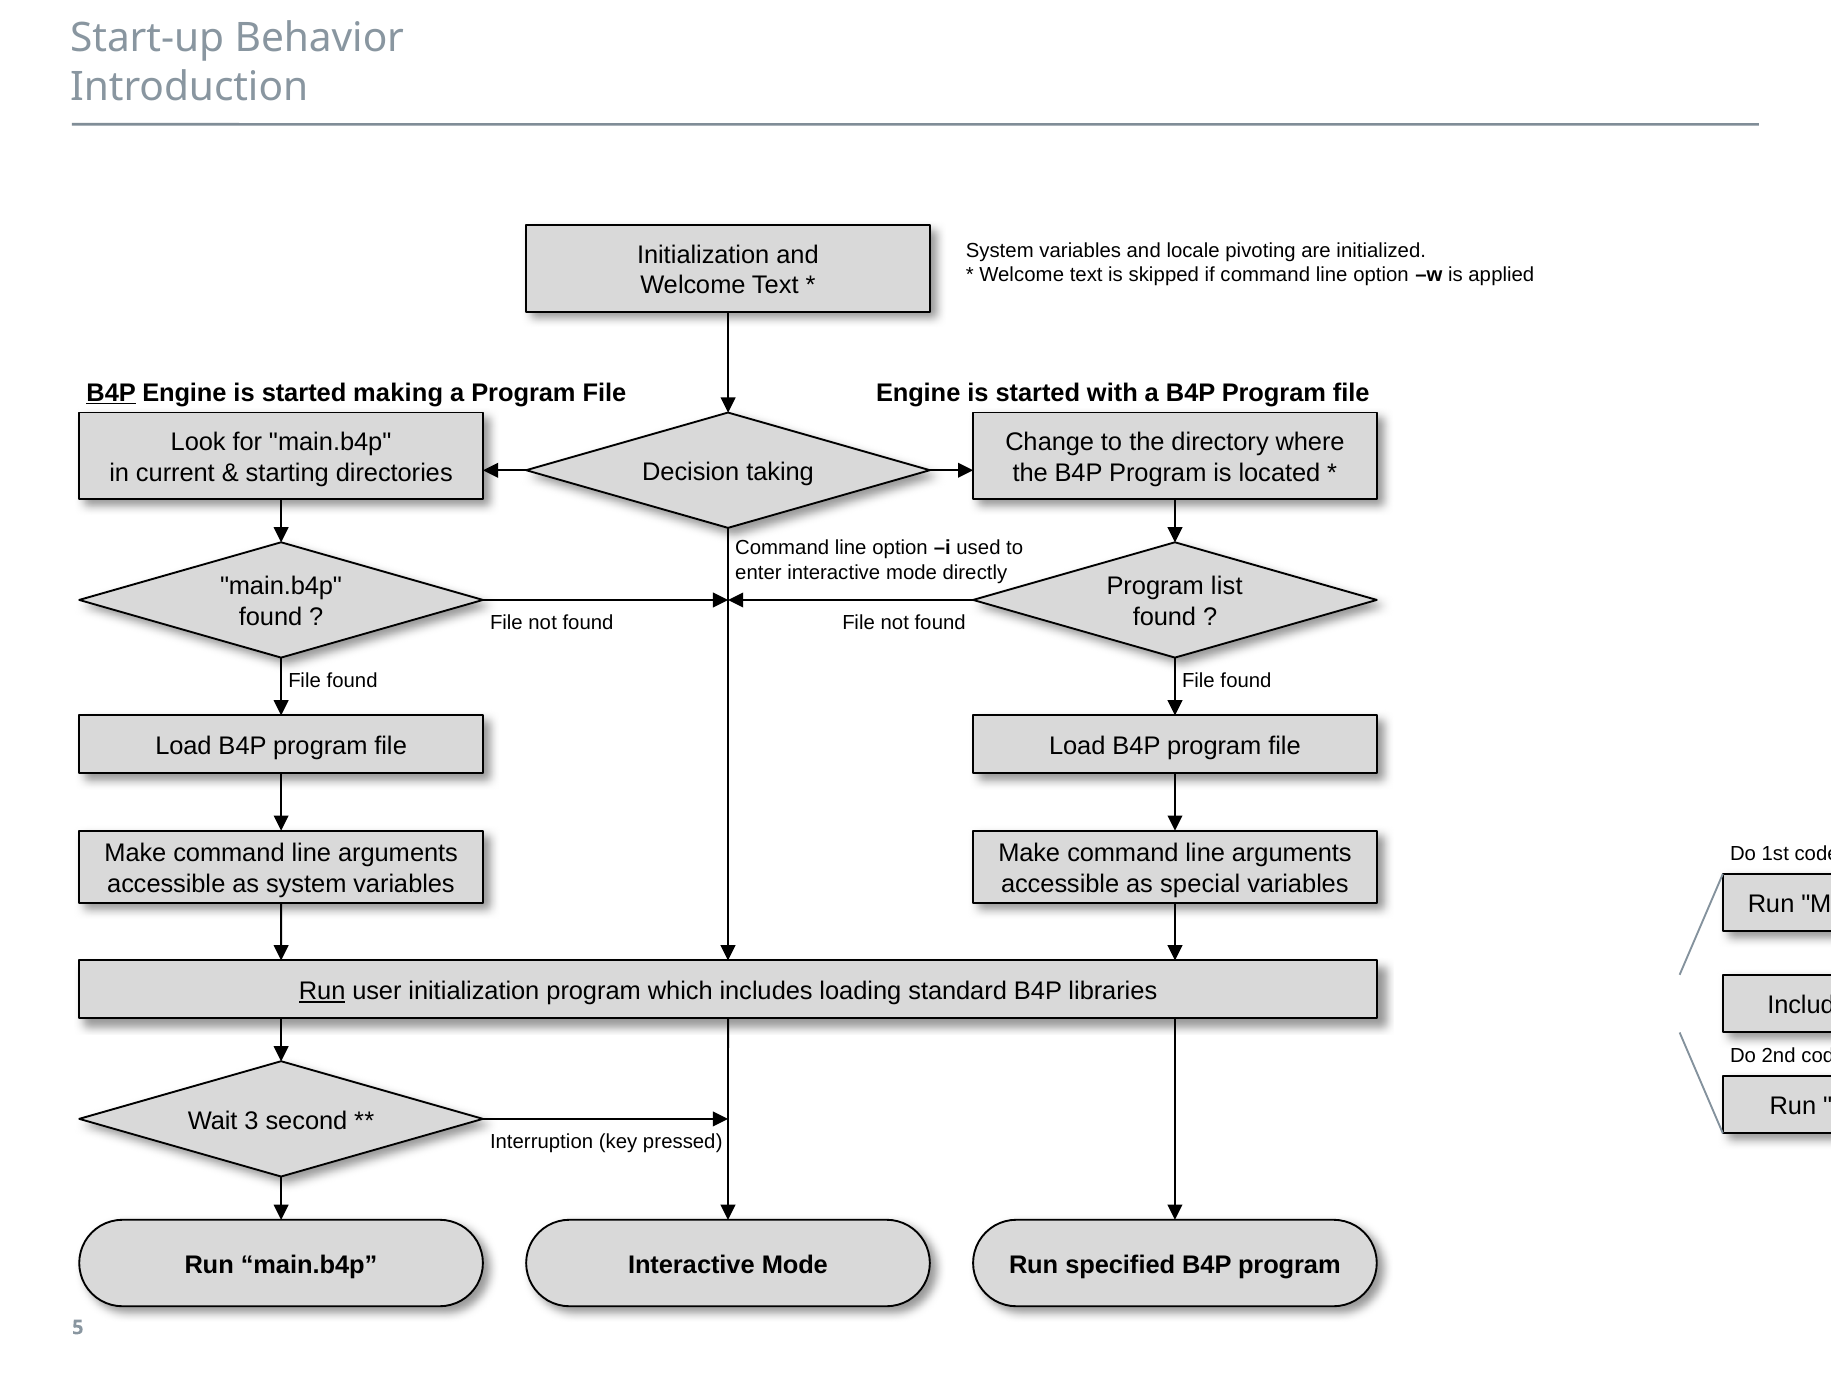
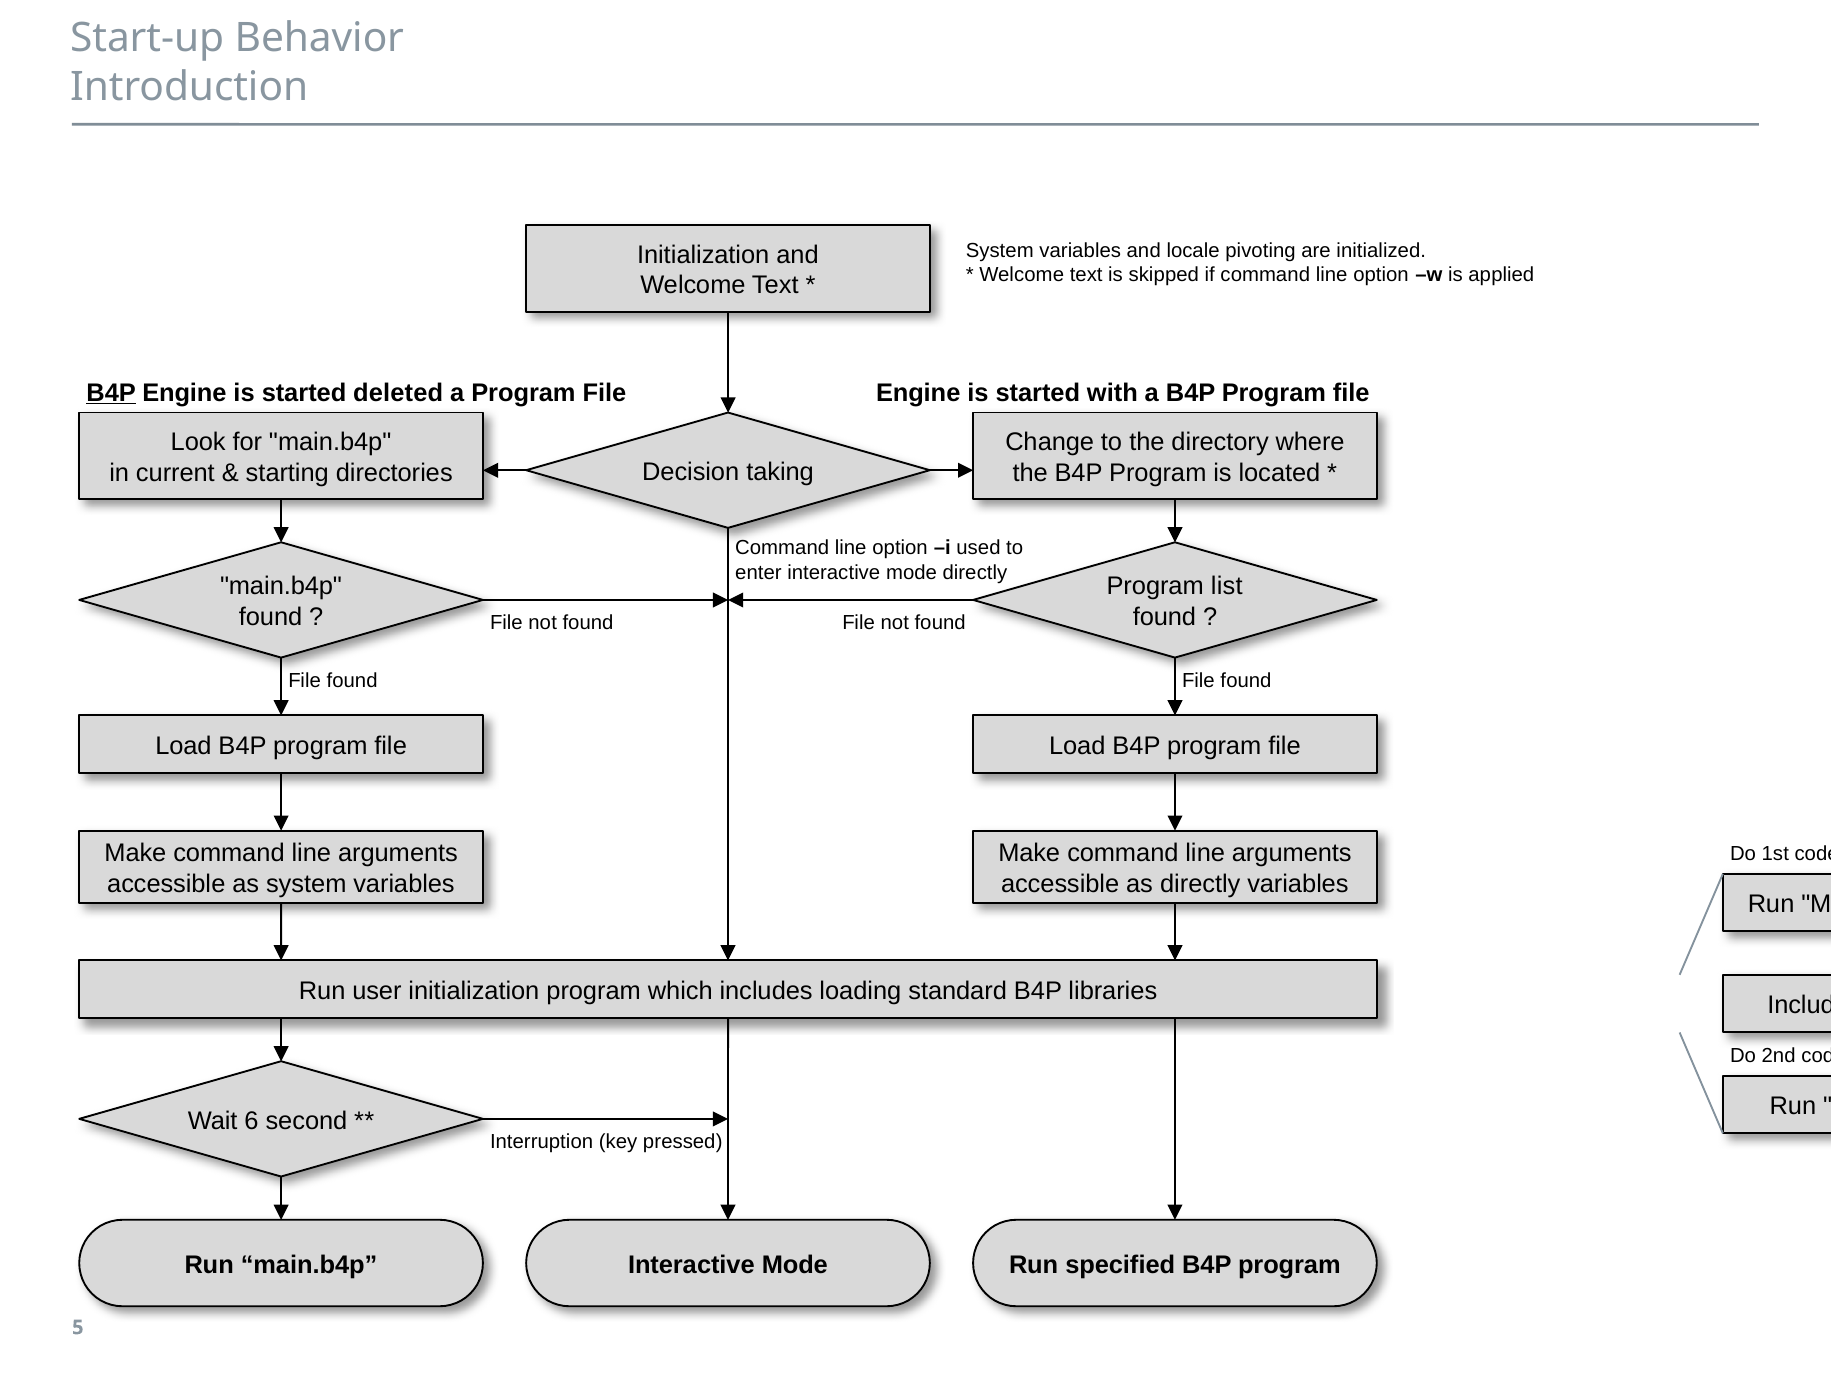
making: making -> deleted
as special: special -> directly
Run at (322, 991) underline: present -> none
3: 3 -> 6
